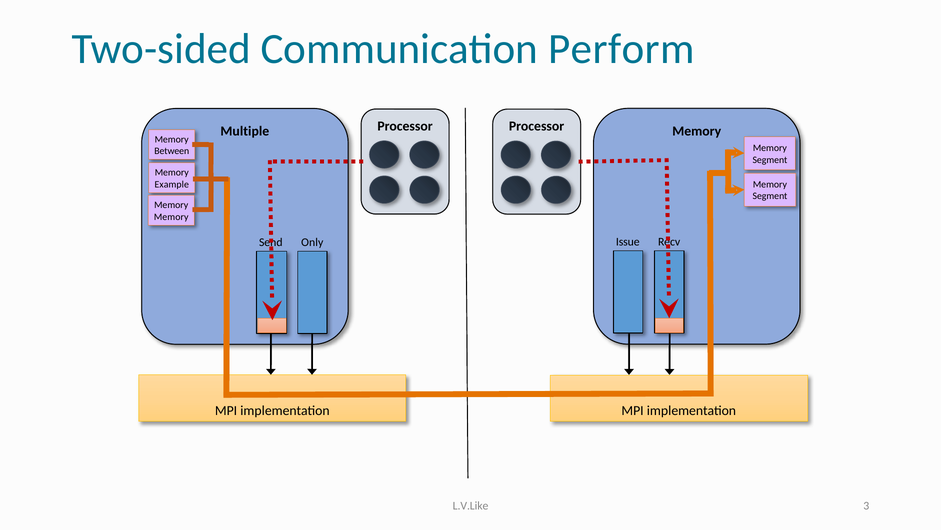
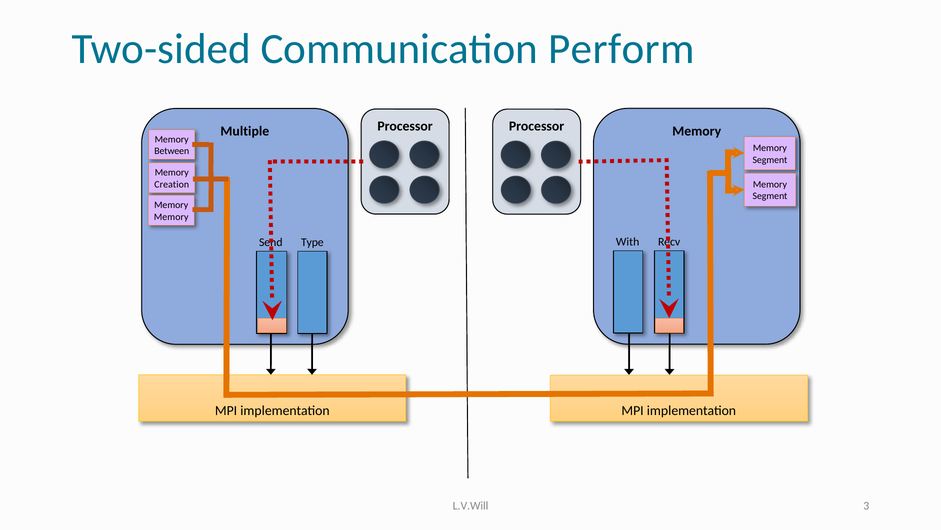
Example: Example -> Creation
Issue: Issue -> With
Only: Only -> Type
L.V.Like: L.V.Like -> L.V.Will
